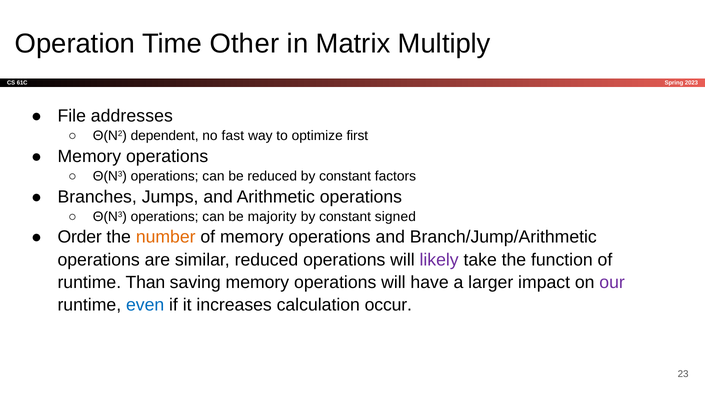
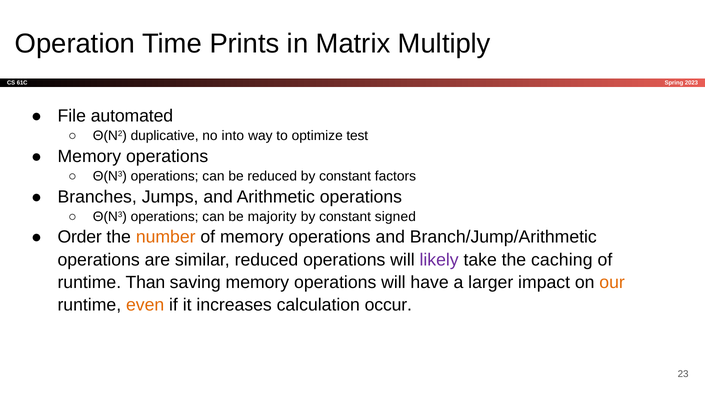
Other: Other -> Prints
addresses: addresses -> automated
dependent: dependent -> duplicative
fast: fast -> into
first: first -> test
function: function -> caching
our colour: purple -> orange
even colour: blue -> orange
